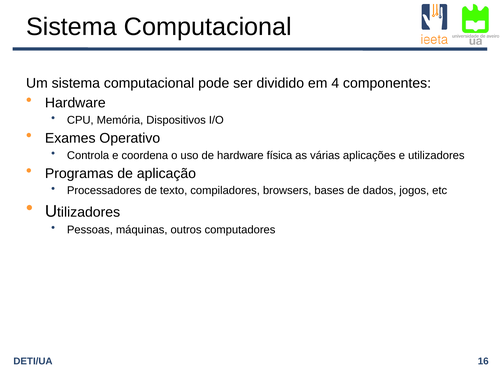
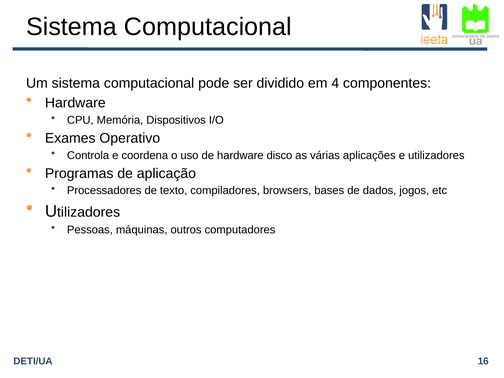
física: física -> disco
